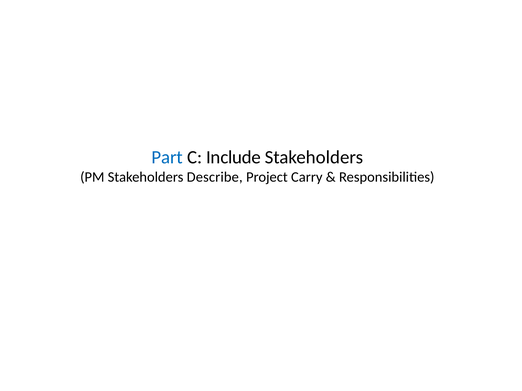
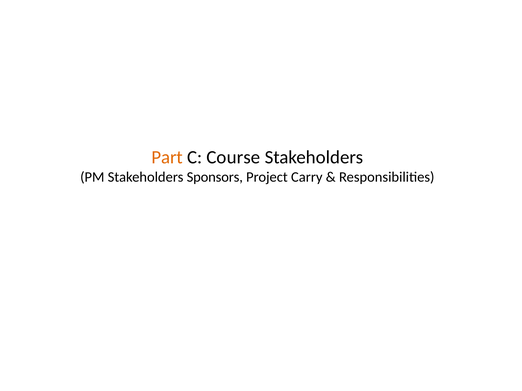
Part colour: blue -> orange
Include: Include -> Course
Describe: Describe -> Sponsors
